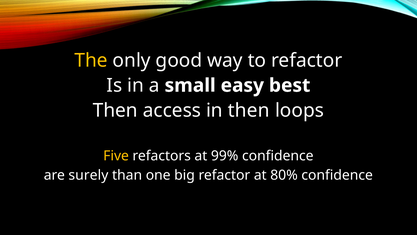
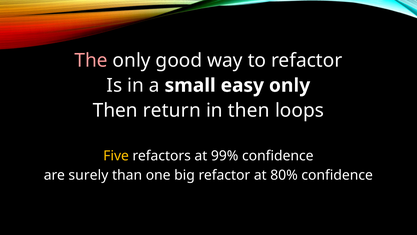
The colour: yellow -> pink
easy best: best -> only
access: access -> return
